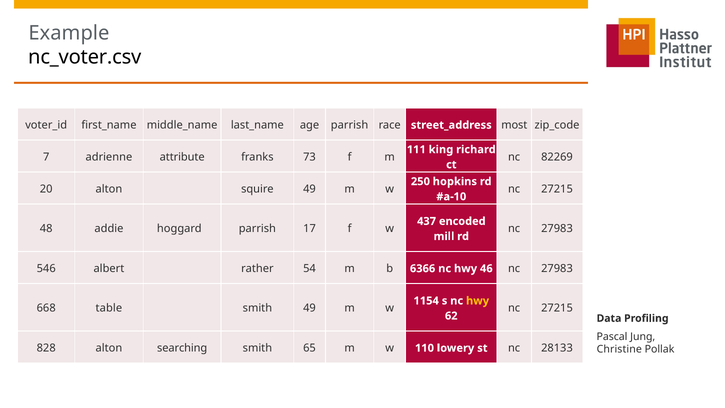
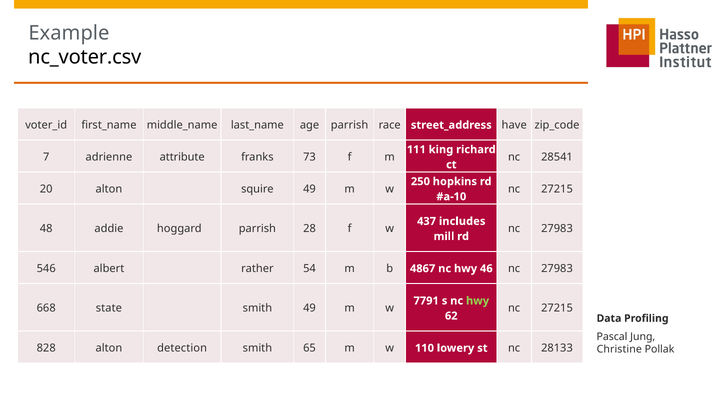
most: most -> have
82269: 82269 -> 28541
encoded: encoded -> includes
17: 17 -> 28
6366: 6366 -> 4867
1154: 1154 -> 7791
hwy at (478, 301) colour: yellow -> light green
table: table -> state
searching: searching -> detection
